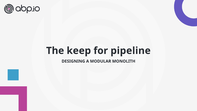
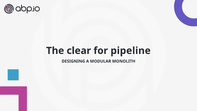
keep: keep -> clear
